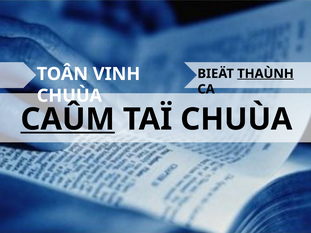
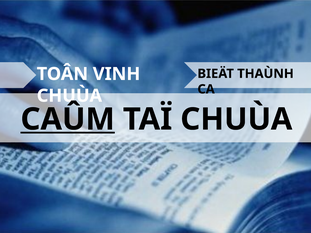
THAÙNH underline: present -> none
